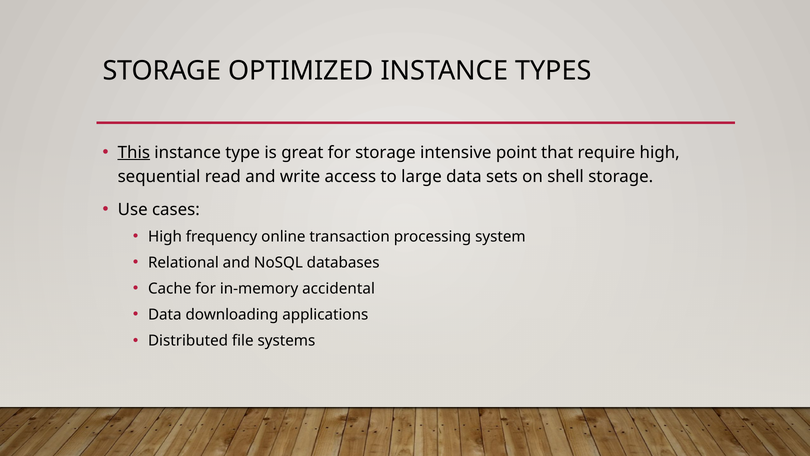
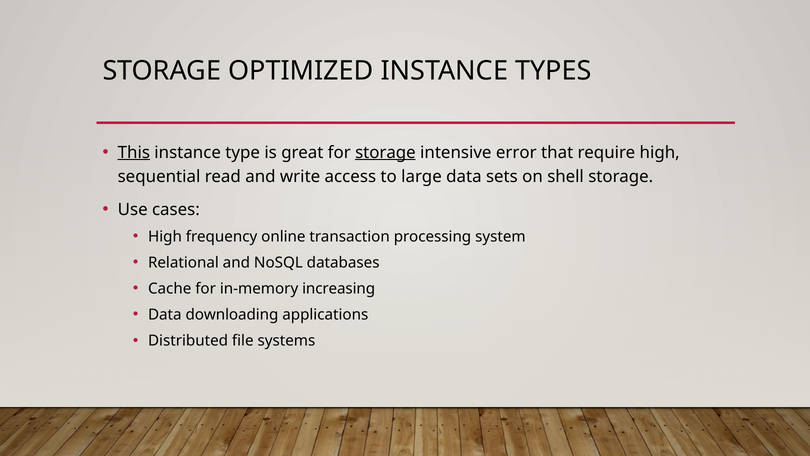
storage at (385, 152) underline: none -> present
point: point -> error
accidental: accidental -> increasing
